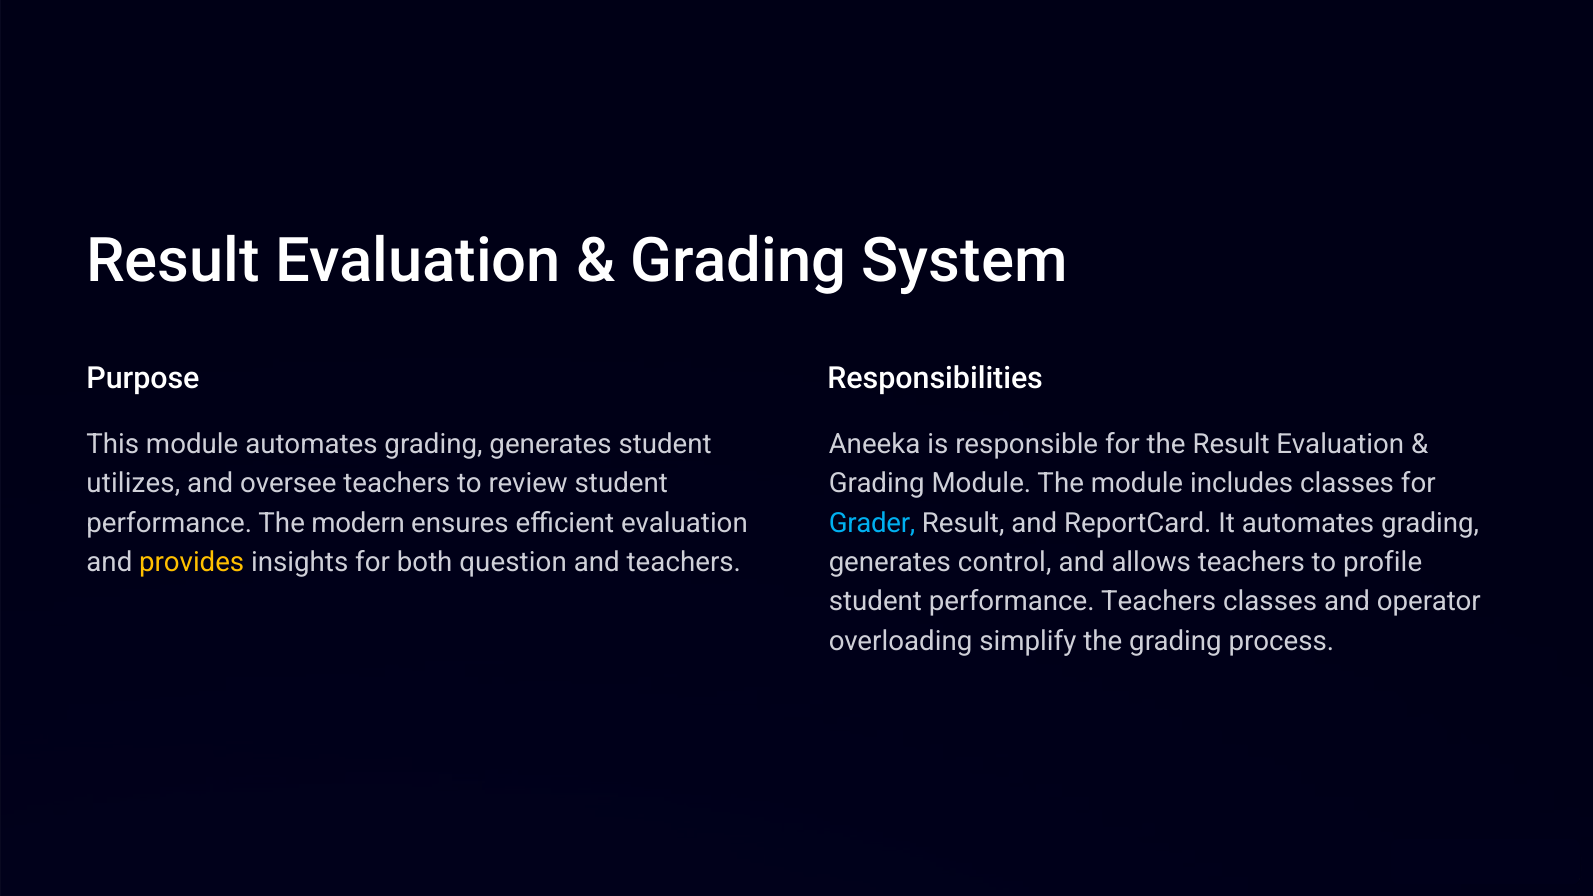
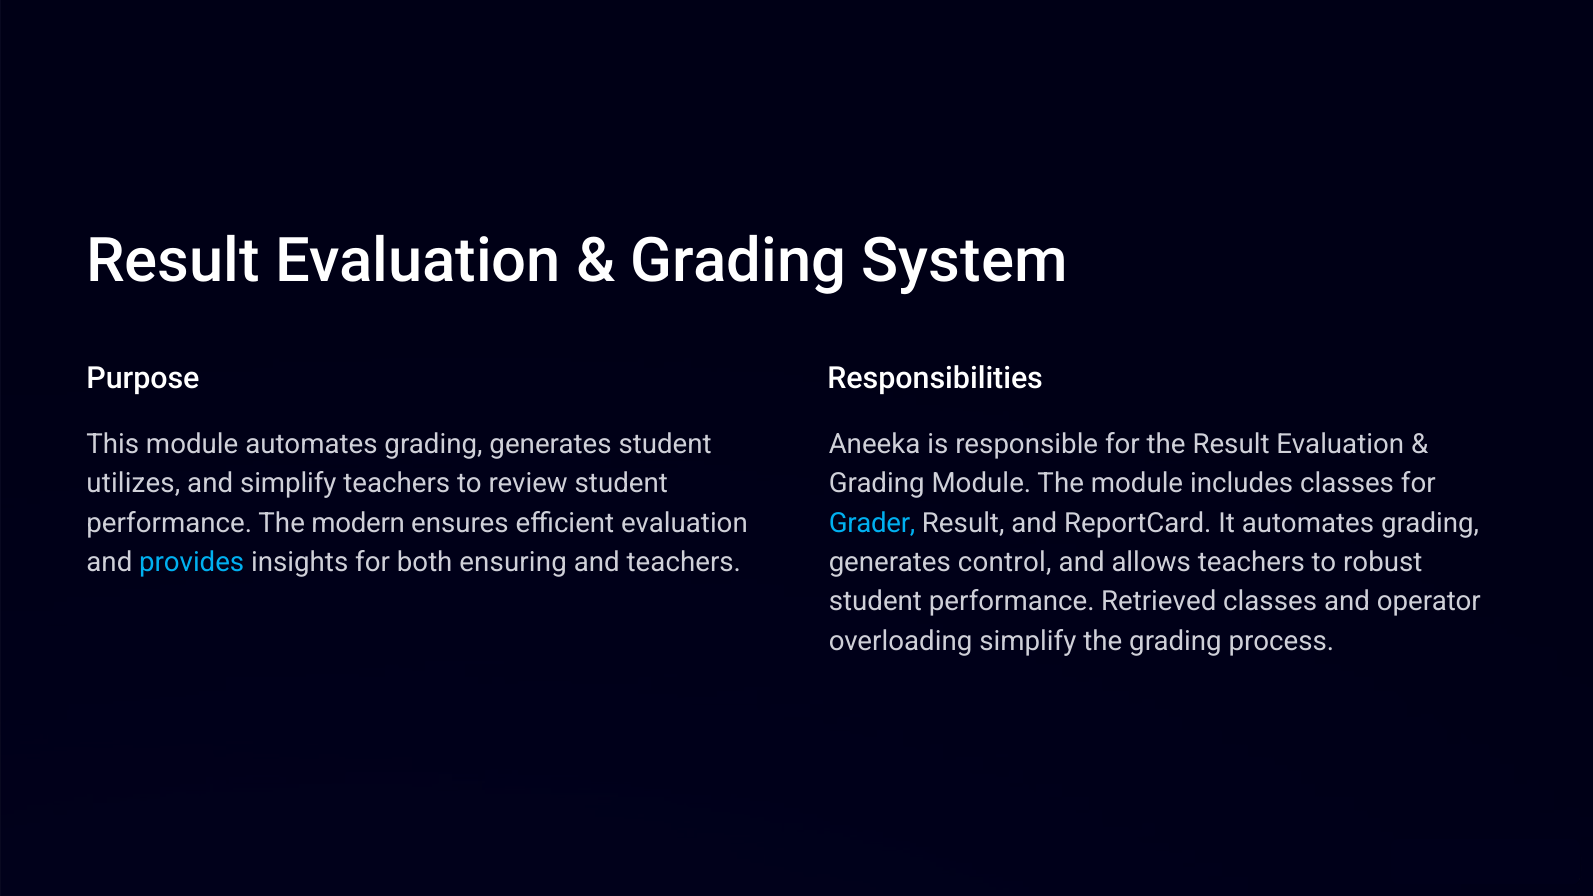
and oversee: oversee -> simplify
provides colour: yellow -> light blue
question: question -> ensuring
profile: profile -> robust
performance Teachers: Teachers -> Retrieved
